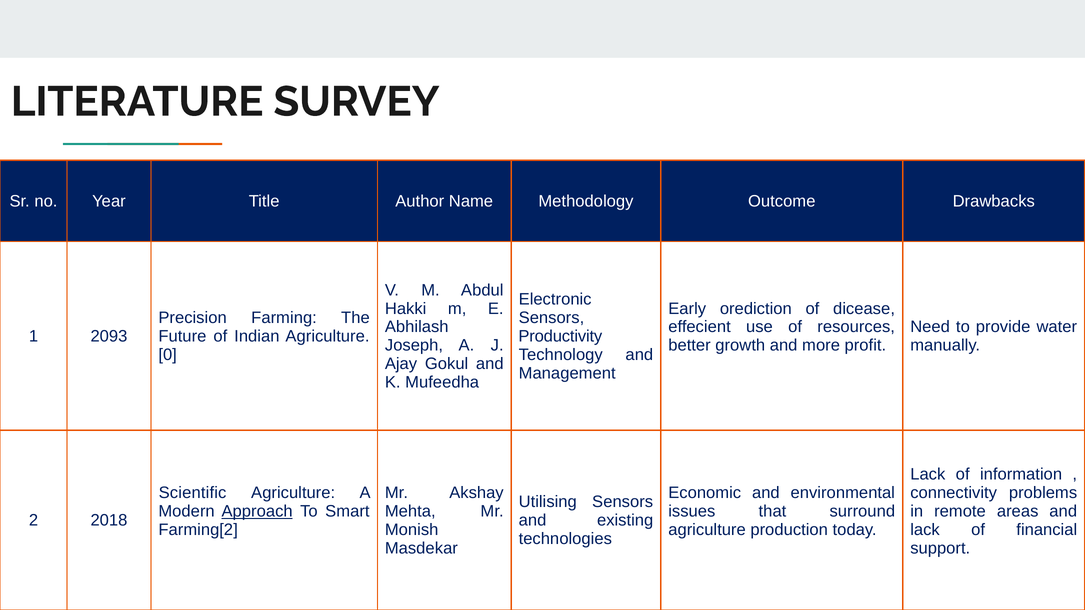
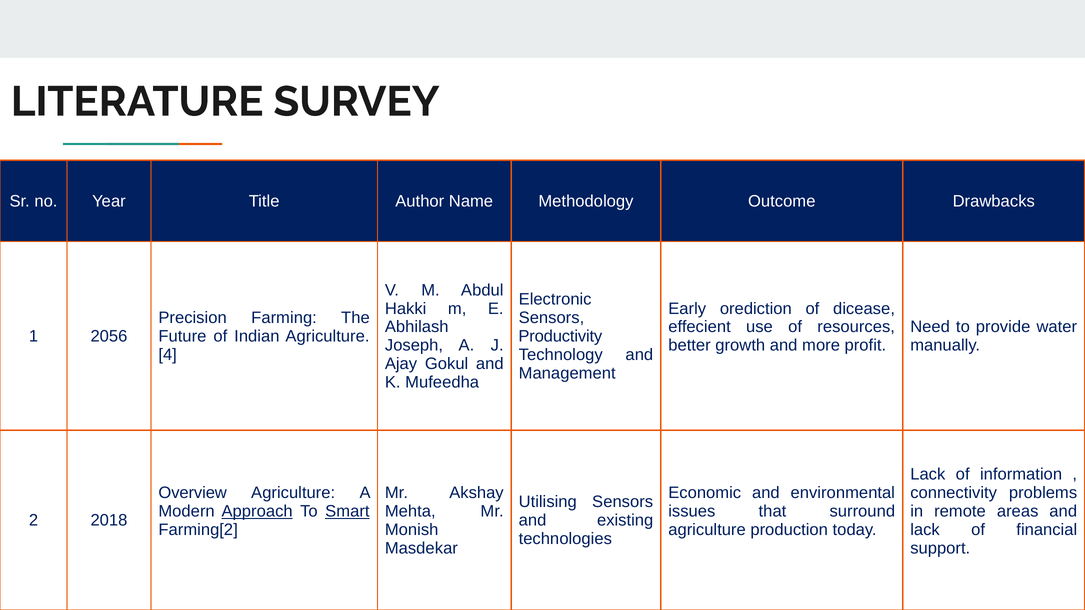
2093: 2093 -> 2056
0: 0 -> 4
Scientific: Scientific -> Overview
Smart underline: none -> present
